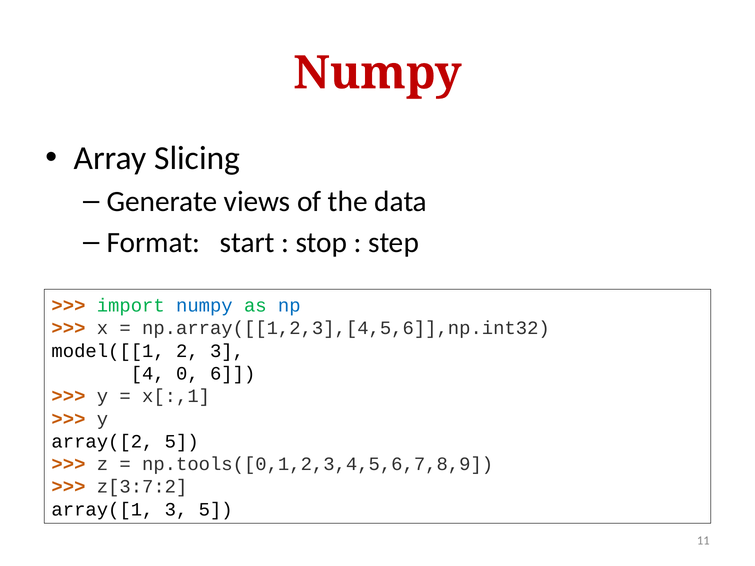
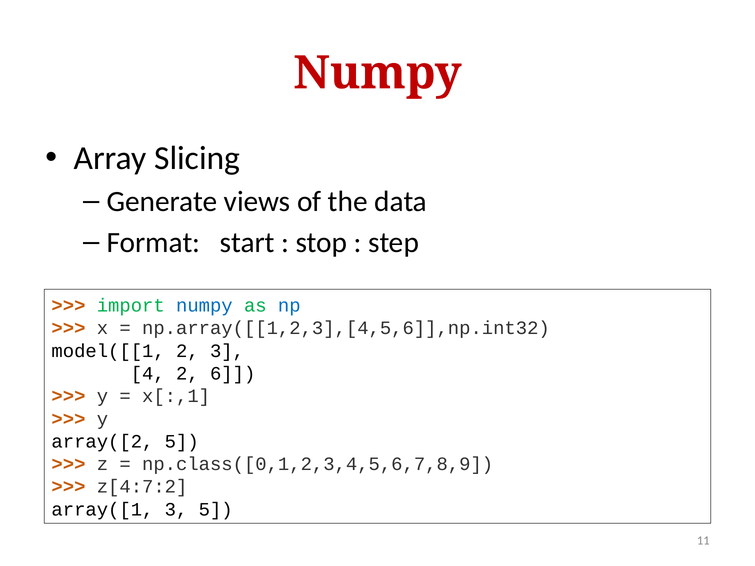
4 0: 0 -> 2
np.tools([0,1,2,3,4,5,6,7,8,9: np.tools([0,1,2,3,4,5,6,7,8,9 -> np.class([0,1,2,3,4,5,6,7,8,9
z[3:7:2: z[3:7:2 -> z[4:7:2
